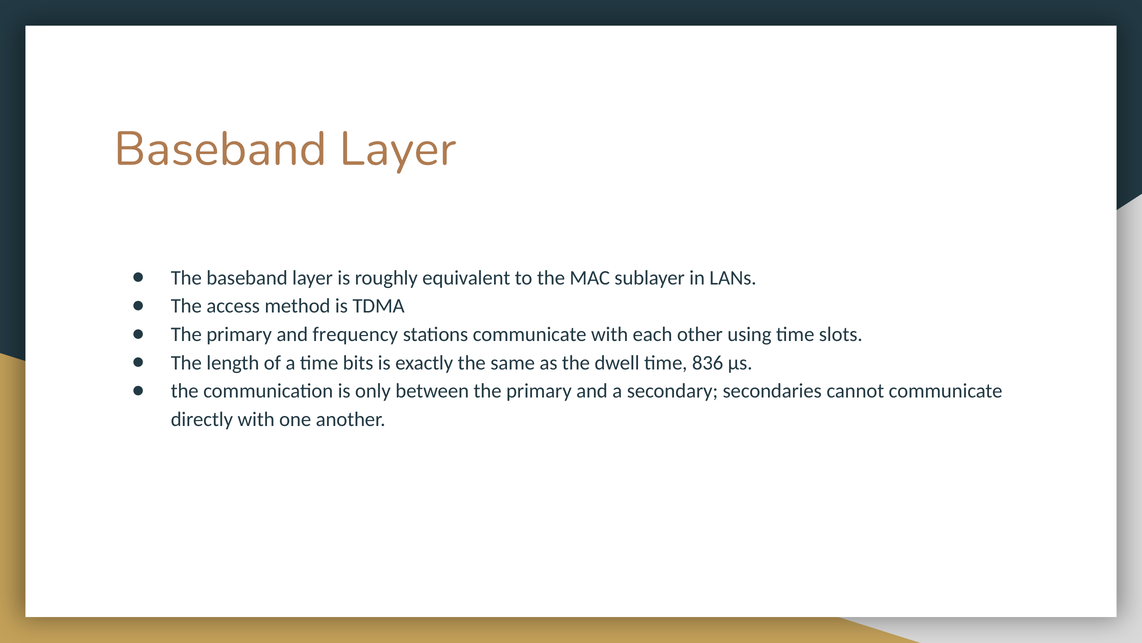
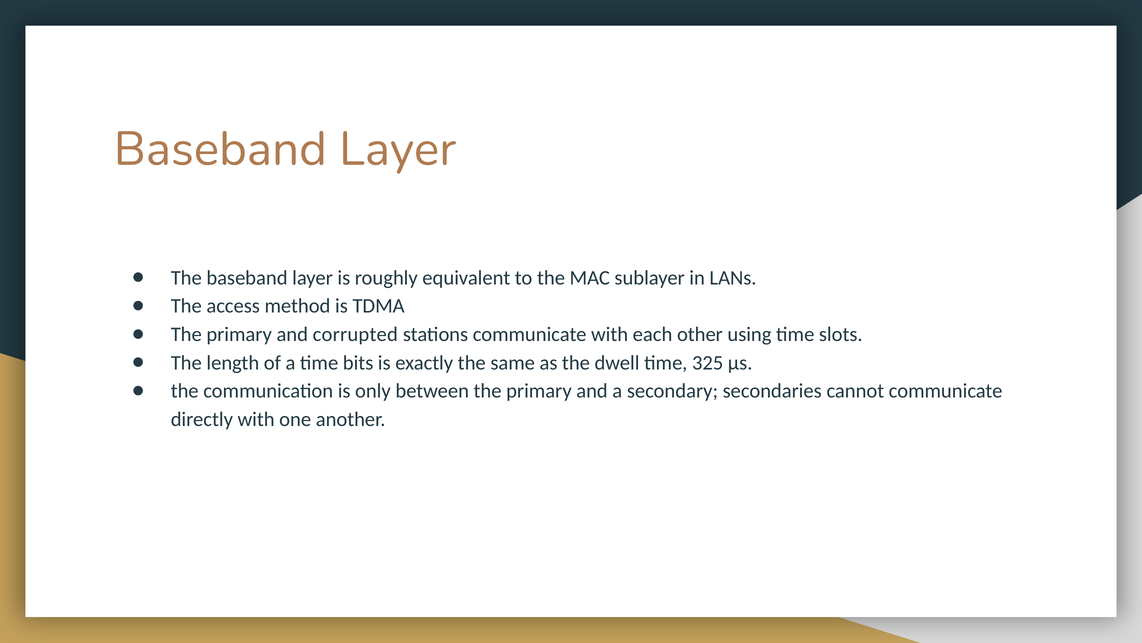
frequency: frequency -> corrupted
836: 836 -> 325
